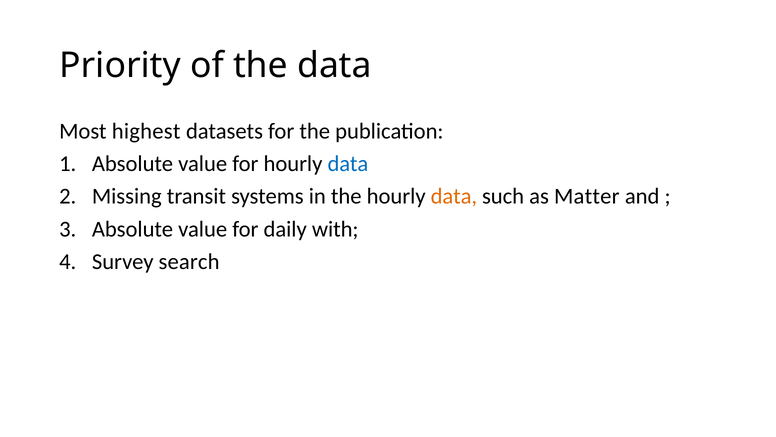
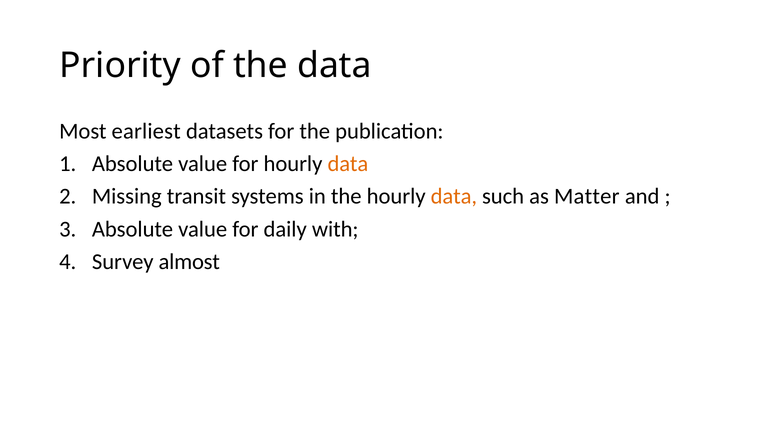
highest: highest -> earliest
data at (348, 164) colour: blue -> orange
search: search -> almost
